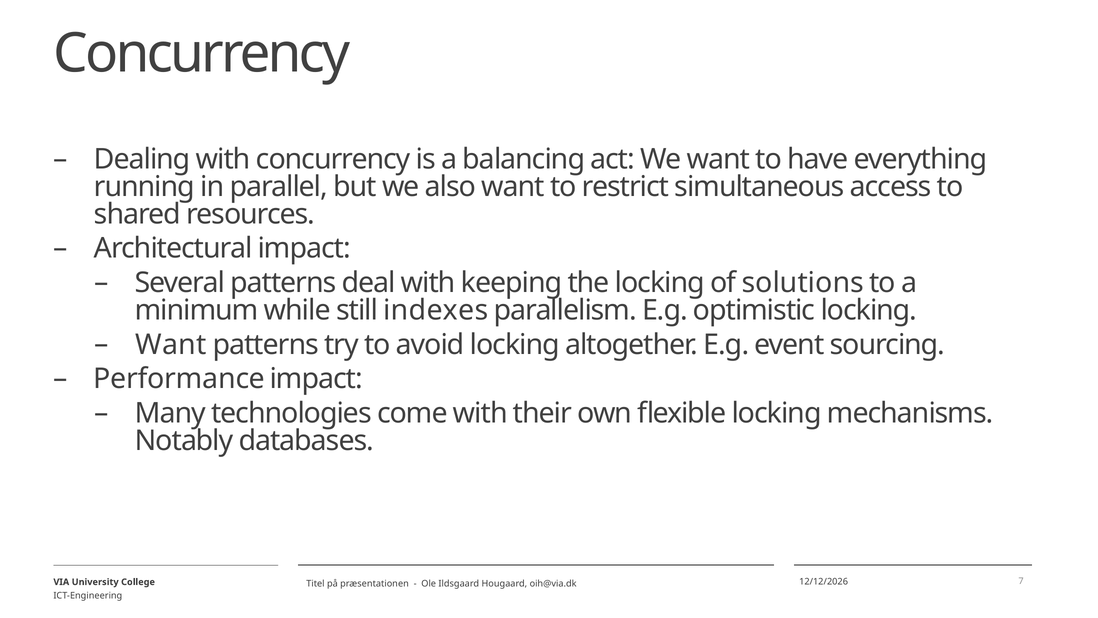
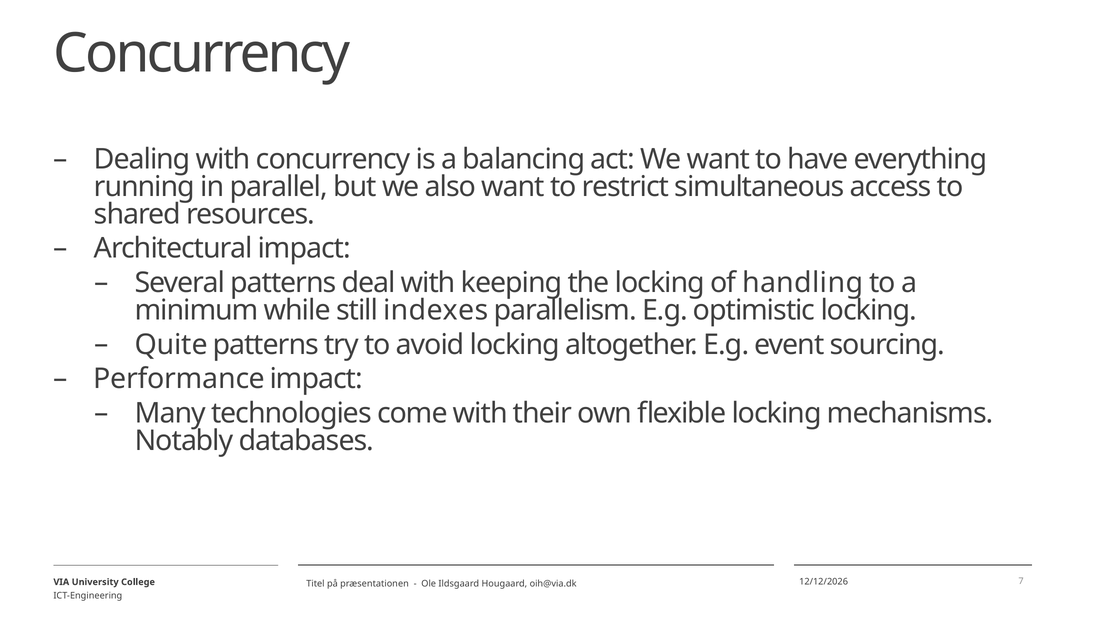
solutions: solutions -> handling
Want at (171, 344): Want -> Quite
